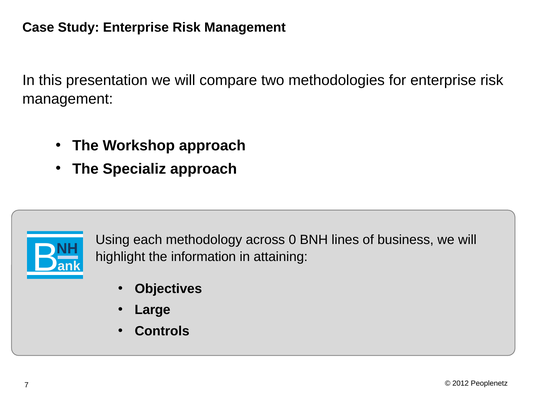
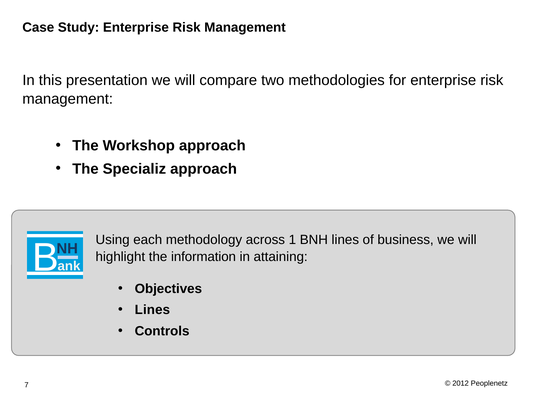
0: 0 -> 1
Large at (153, 310): Large -> Lines
